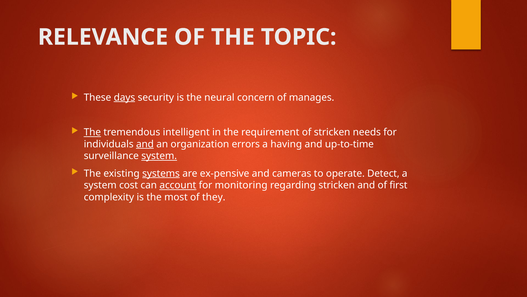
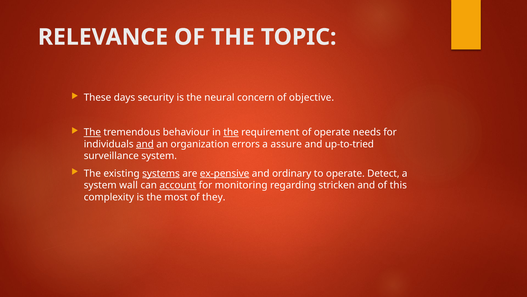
days underline: present -> none
manages: manages -> objective
intelligent: intelligent -> behaviour
the at (231, 132) underline: none -> present
of stricken: stricken -> operate
having: having -> assure
up-to-time: up-to-time -> up-to-tried
system at (159, 156) underline: present -> none
ex-pensive underline: none -> present
cameras: cameras -> ordinary
cost: cost -> wall
first: first -> this
